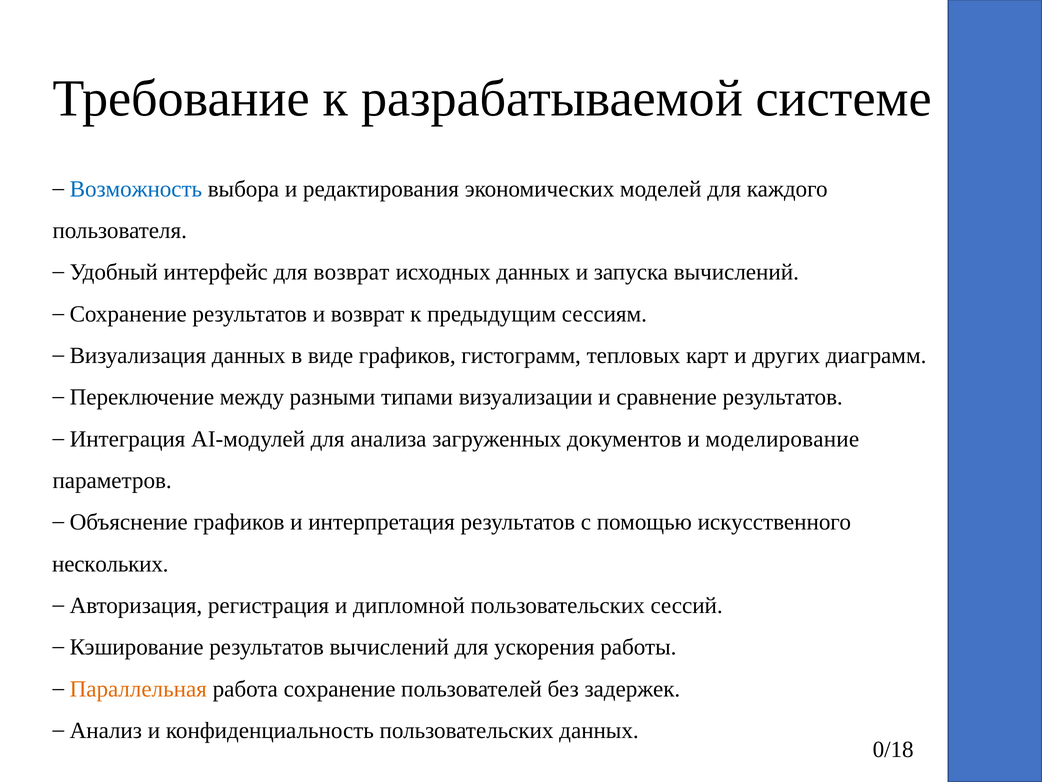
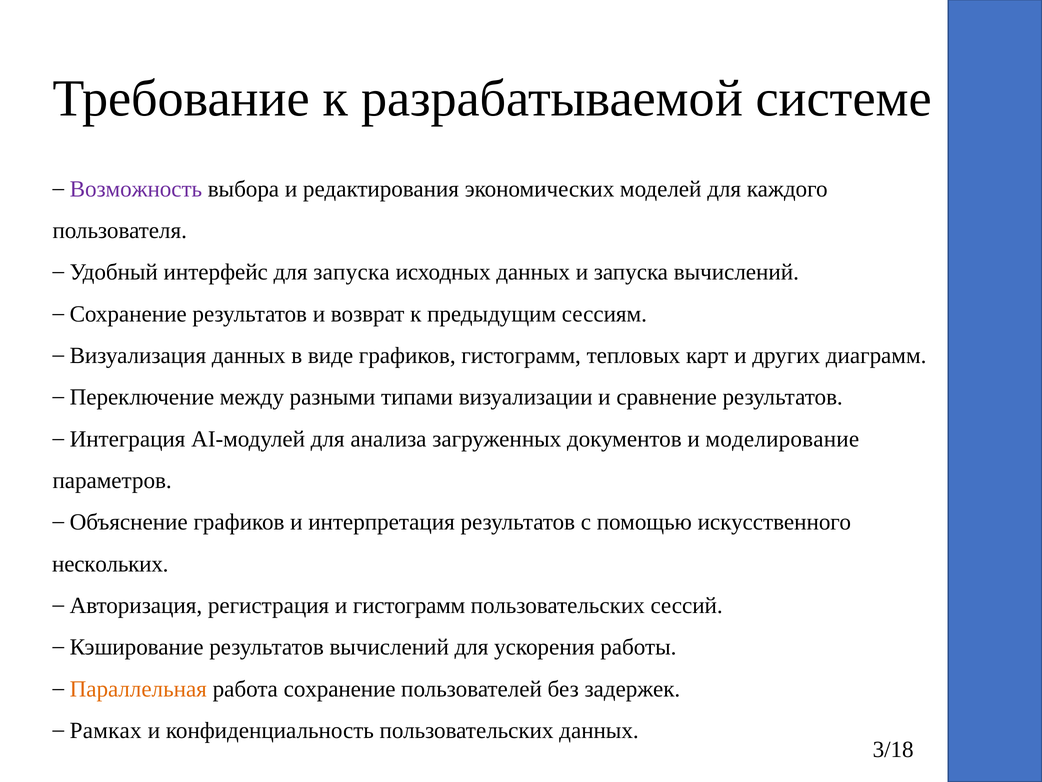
Возможность colour: blue -> purple
для возврат: возврат -> запуска
и дипломной: дипломной -> гистограмм
Анализ: Анализ -> Рамках
0/18: 0/18 -> 3/18
